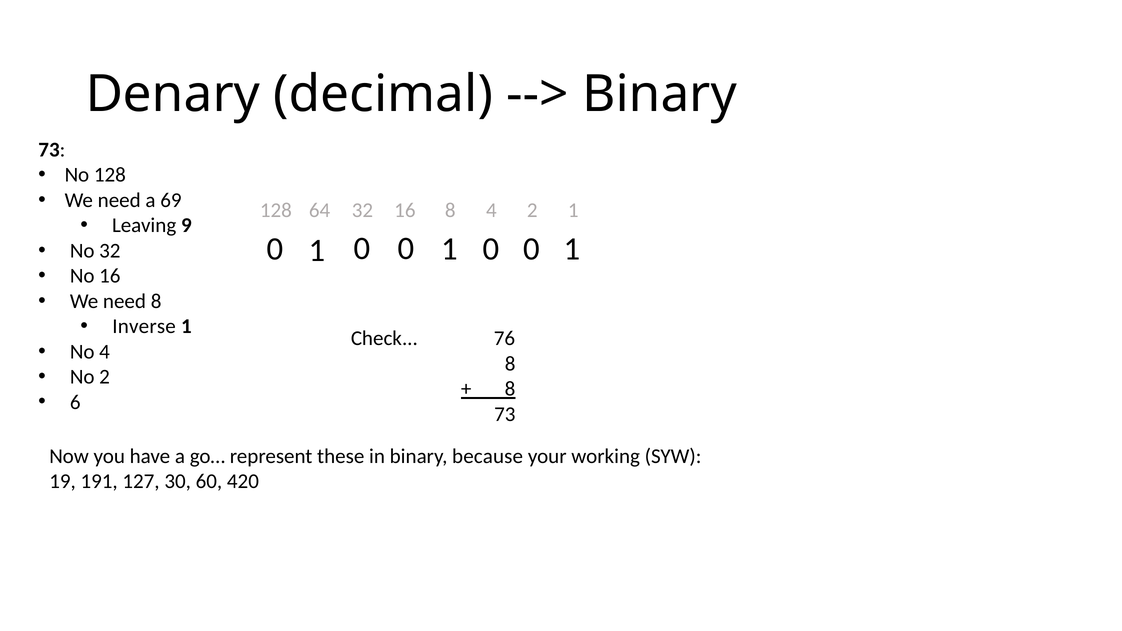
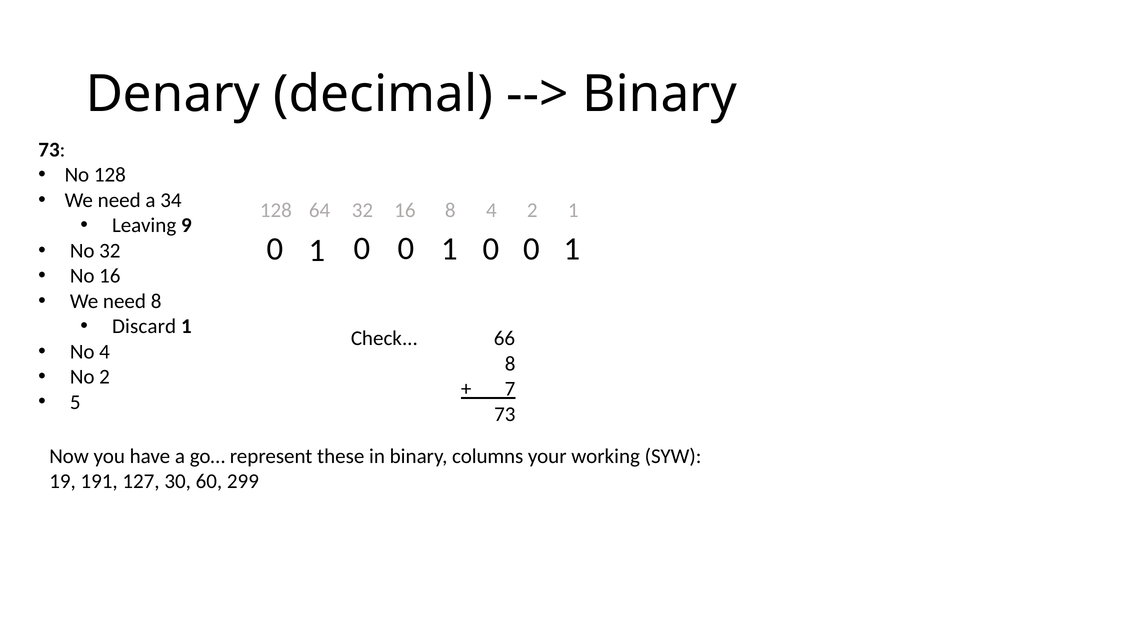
69: 69 -> 34
Inverse: Inverse -> Discard
76: 76 -> 66
8 at (510, 389): 8 -> 7
6: 6 -> 5
because: because -> columns
420: 420 -> 299
